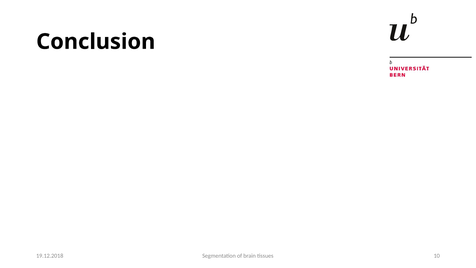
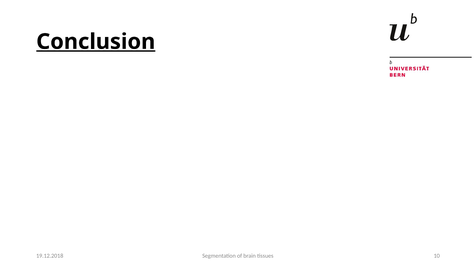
Conclusion underline: none -> present
